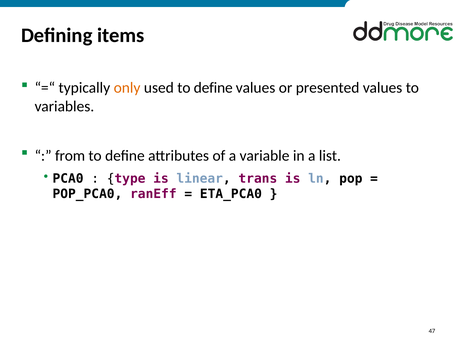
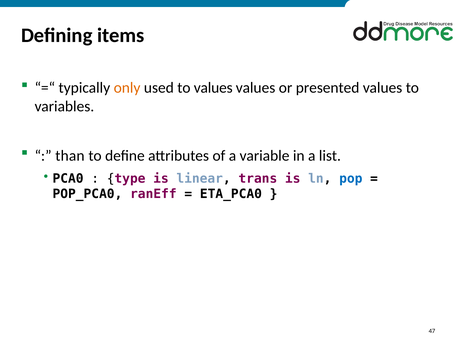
used to define: define -> values
from: from -> than
pop colour: black -> blue
